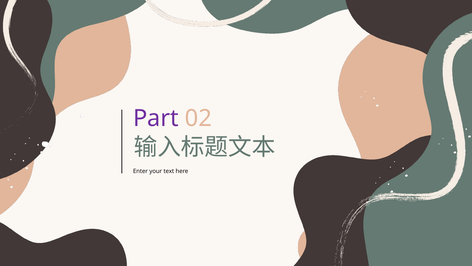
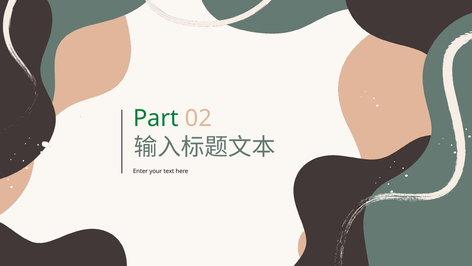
Part colour: purple -> green
